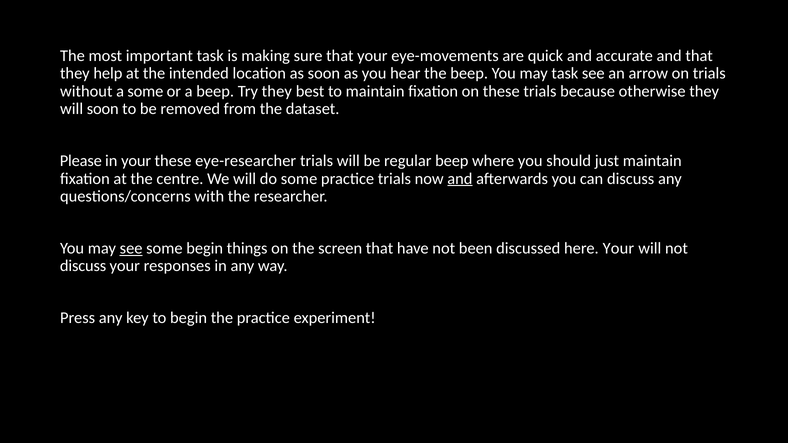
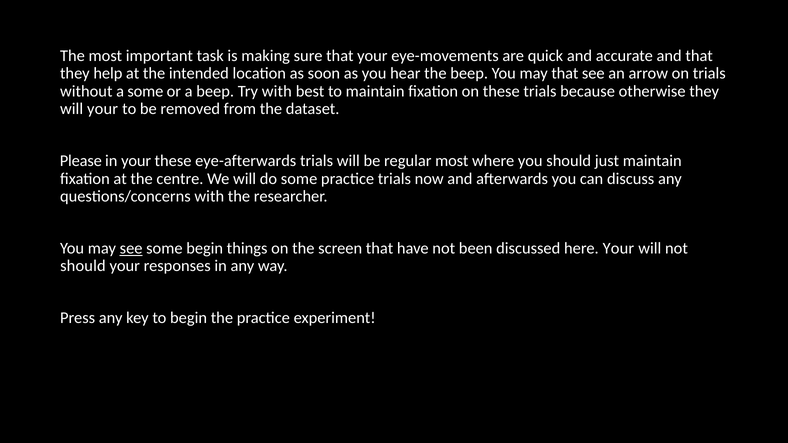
may task: task -> that
Try they: they -> with
will soon: soon -> your
eye-researcher: eye-researcher -> eye-afterwards
regular beep: beep -> most
and at (460, 179) underline: present -> none
discuss at (83, 266): discuss -> should
